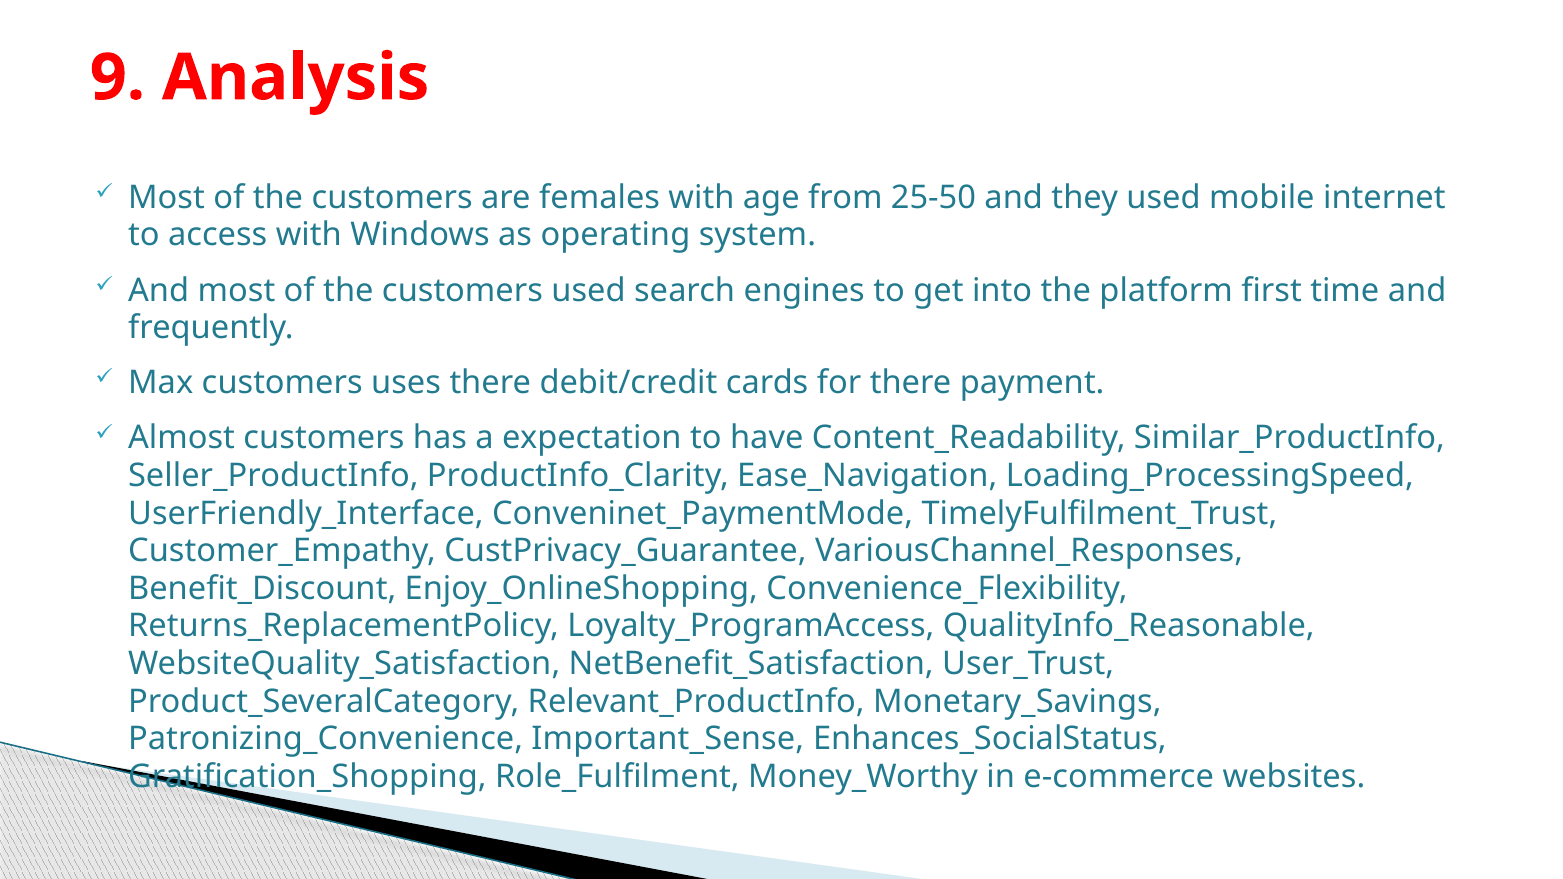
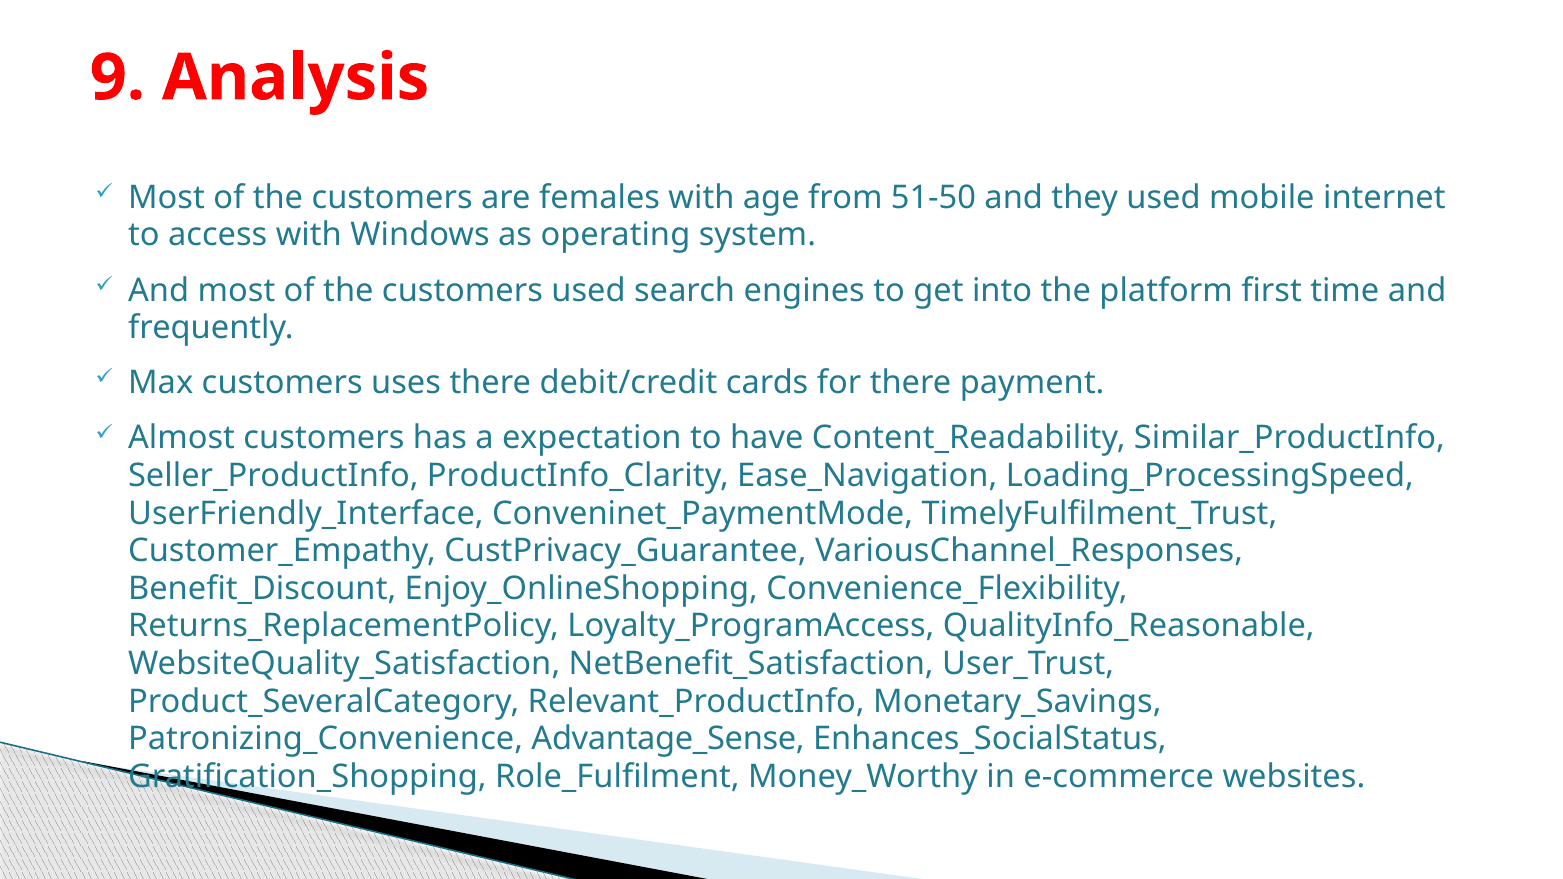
25-50: 25-50 -> 51-50
Important_Sense: Important_Sense -> Advantage_Sense
